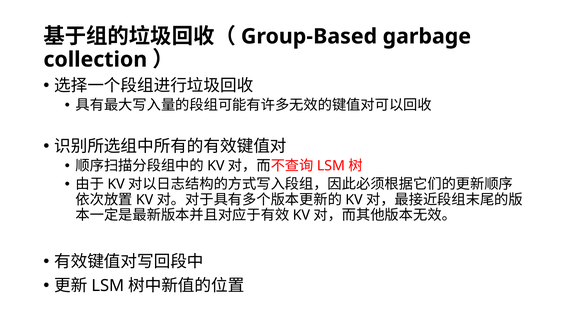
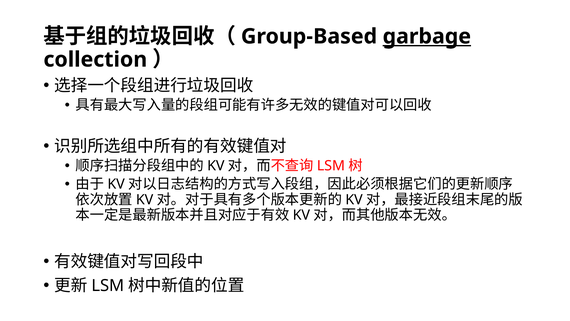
garbage underline: none -> present
